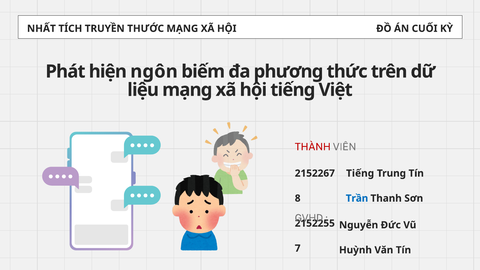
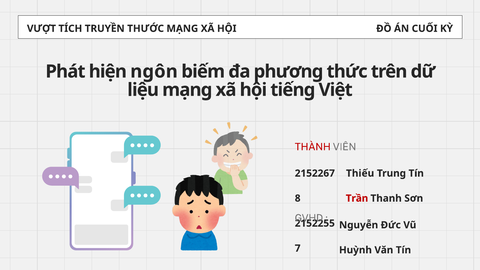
NHẤT: NHẤT -> VƯỢT
Tiếng at (360, 173): Tiếng -> Thiếu
Trần colour: blue -> red
